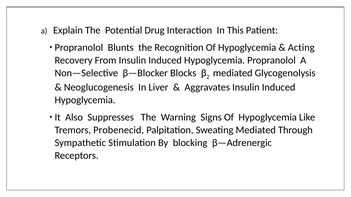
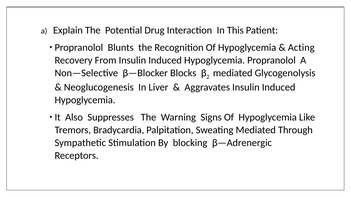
Probenecid: Probenecid -> Bradycardia
